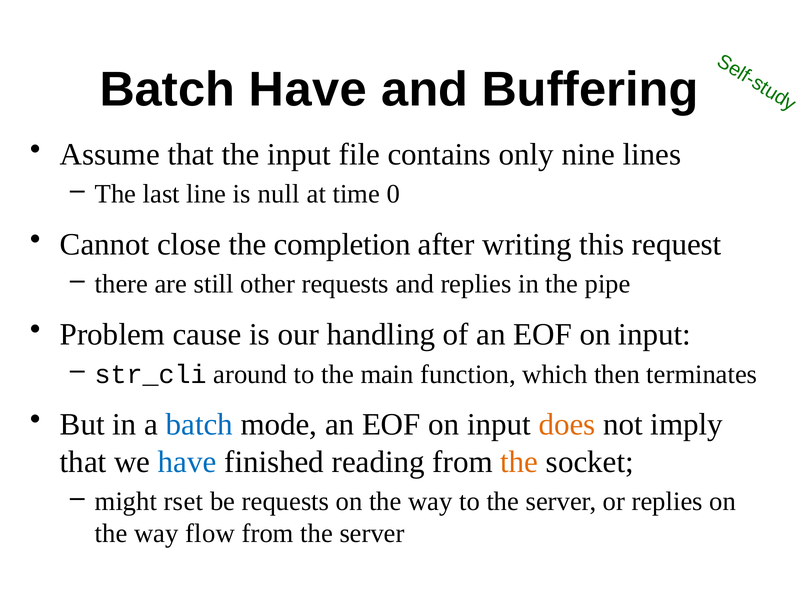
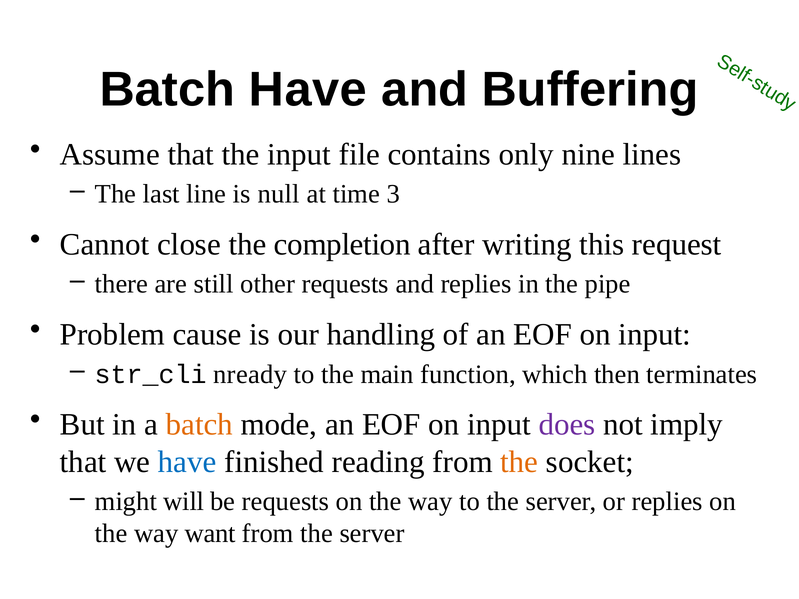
0: 0 -> 3
around: around -> nready
batch at (199, 425) colour: blue -> orange
does colour: orange -> purple
rset: rset -> will
flow: flow -> want
